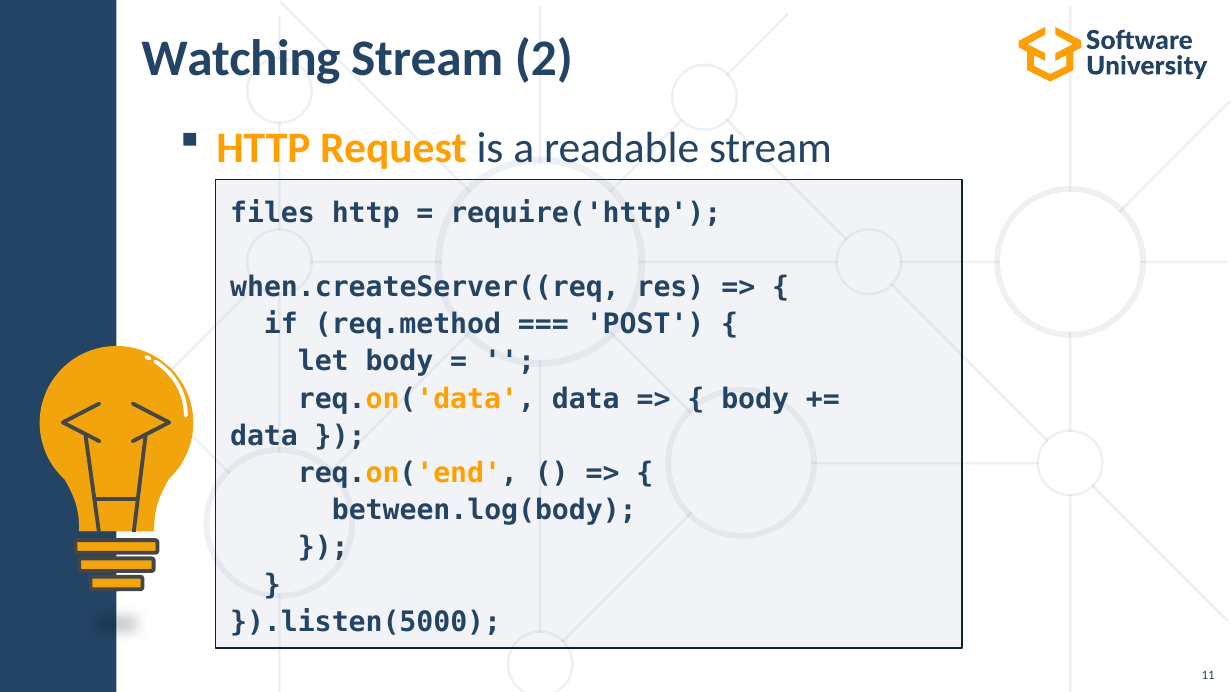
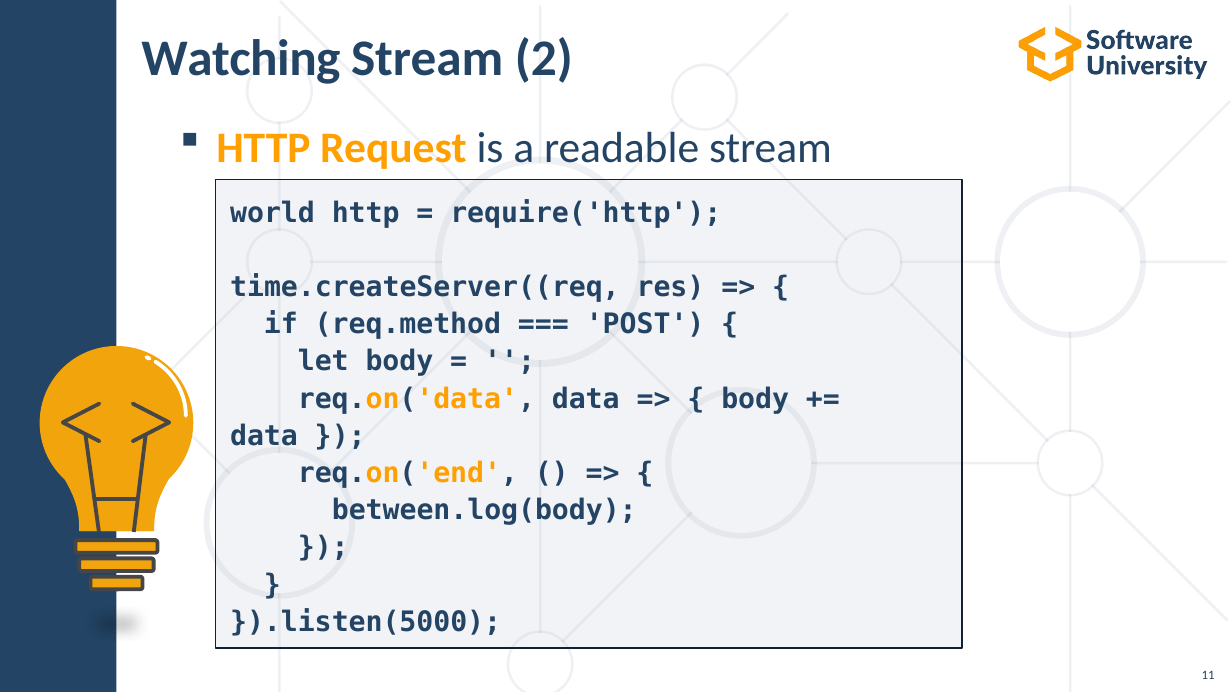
files: files -> world
when.createServer((req: when.createServer((req -> time.createServer((req
